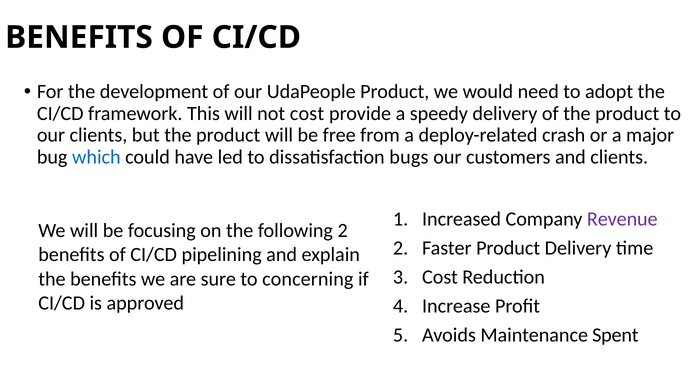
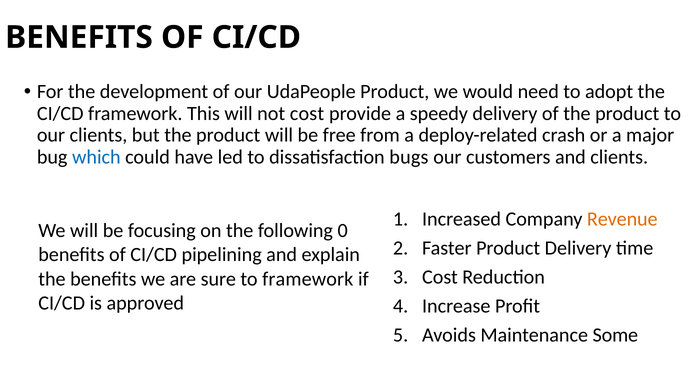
Revenue colour: purple -> orange
following 2: 2 -> 0
to concerning: concerning -> framework
Spent: Spent -> Some
